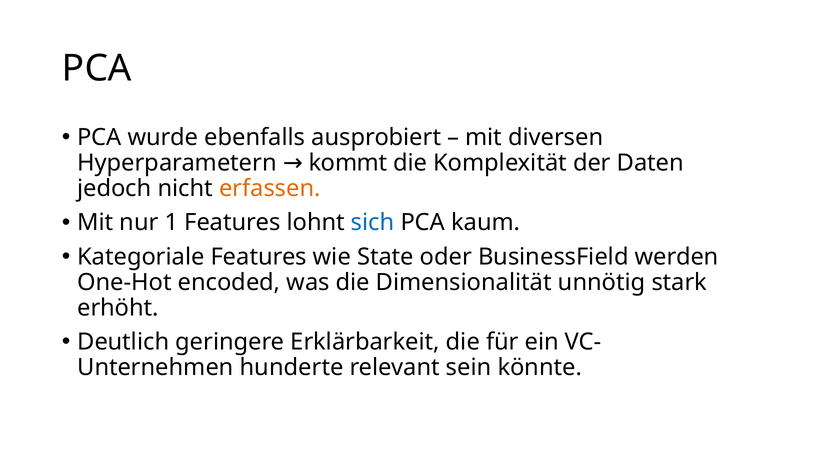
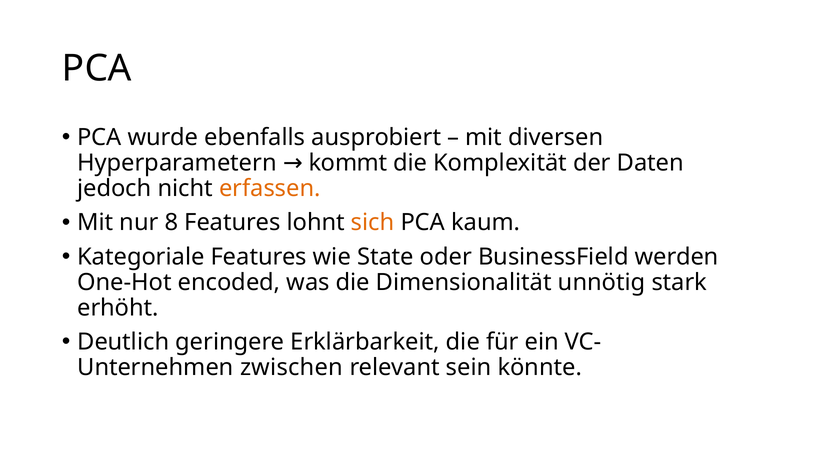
1: 1 -> 8
sich colour: blue -> orange
hunderte: hunderte -> zwischen
